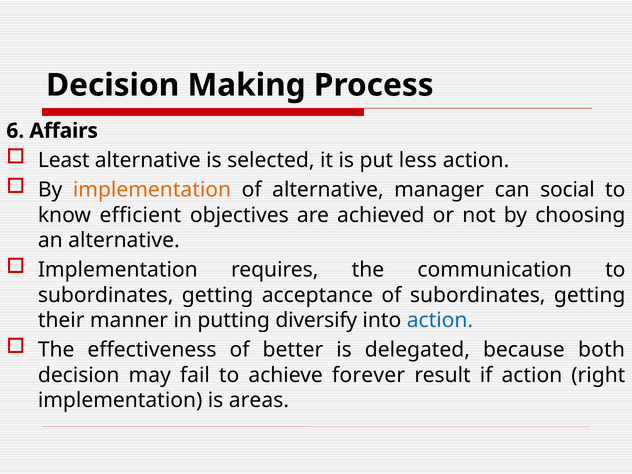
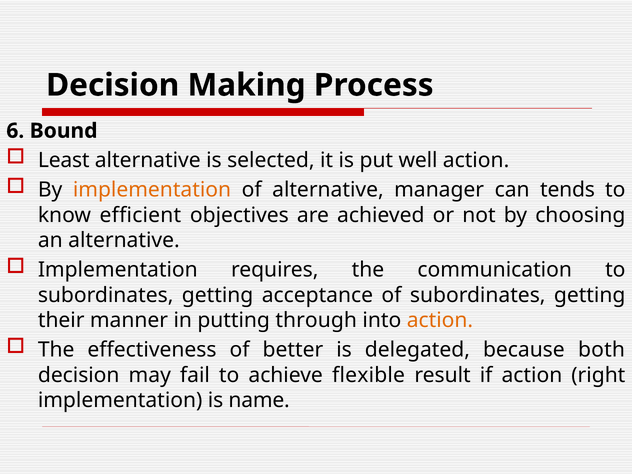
Affairs: Affairs -> Bound
less: less -> well
social: social -> tends
diversify: diversify -> through
action at (440, 320) colour: blue -> orange
forever: forever -> flexible
areas: areas -> name
